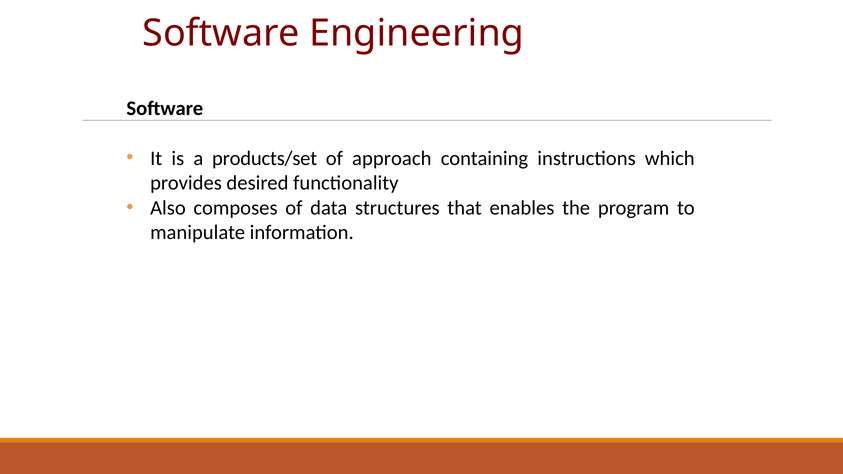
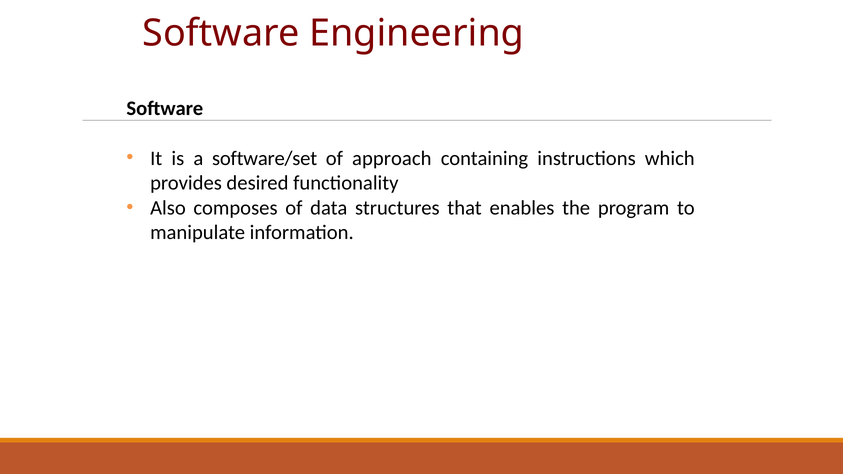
products/set: products/set -> software/set
